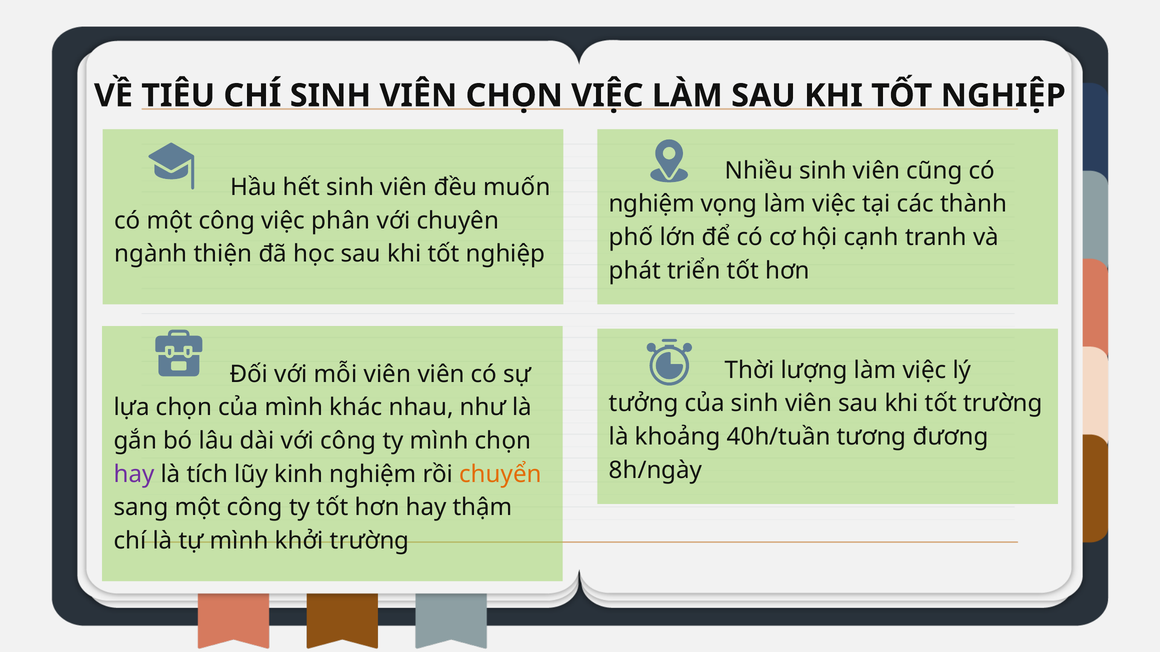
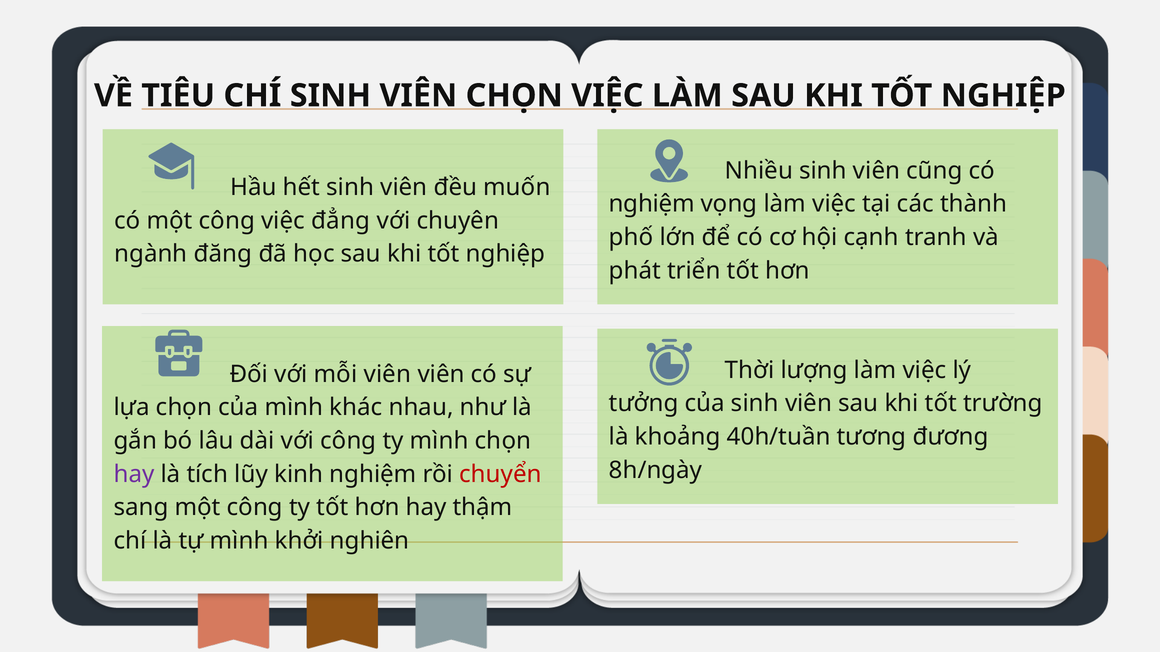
phân: phân -> đẳng
thiện: thiện -> đăng
chuyển colour: orange -> red
khởi trường: trường -> nghiên
